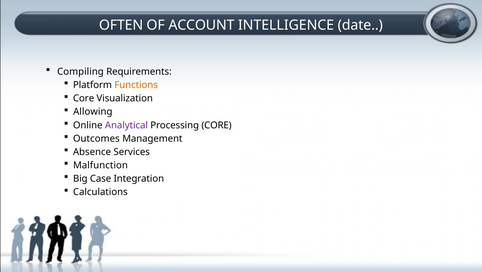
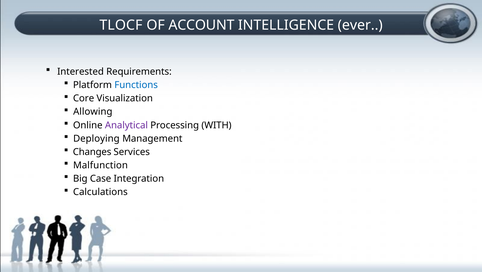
OFTEN: OFTEN -> TLOCF
date: date -> ever
Compiling: Compiling -> Interested
Functions colour: orange -> blue
Processing CORE: CORE -> WITH
Outcomes: Outcomes -> Deploying
Absence: Absence -> Changes
